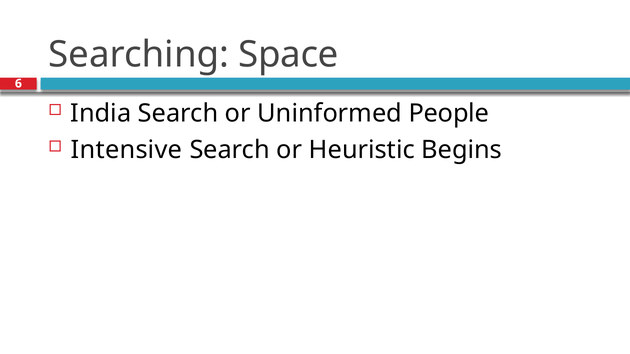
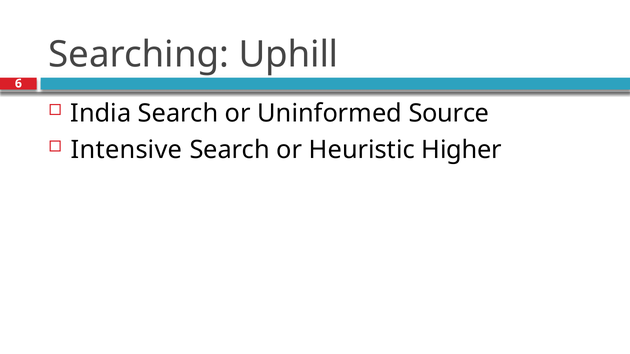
Space: Space -> Uphill
People: People -> Source
Begins: Begins -> Higher
